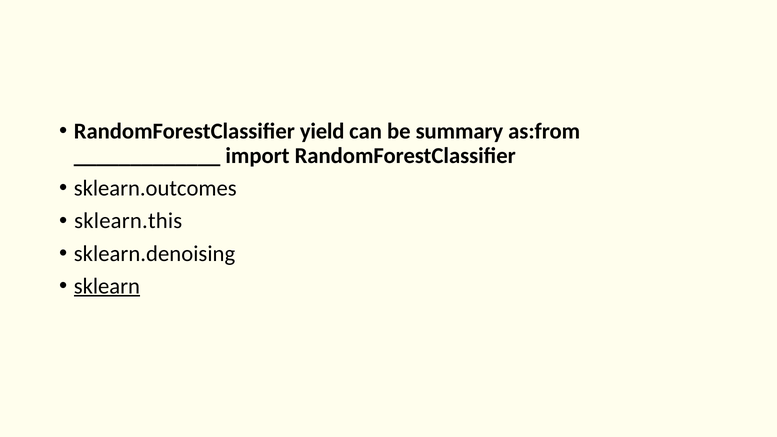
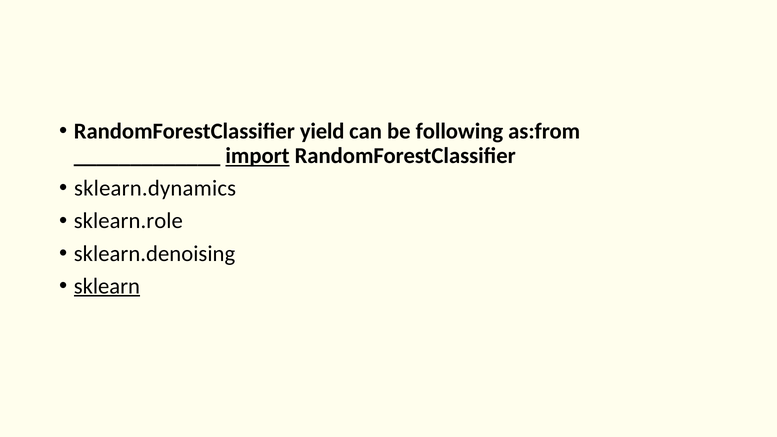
summary: summary -> following
import underline: none -> present
sklearn.outcomes: sklearn.outcomes -> sklearn.dynamics
sklearn.this: sklearn.this -> sklearn.role
